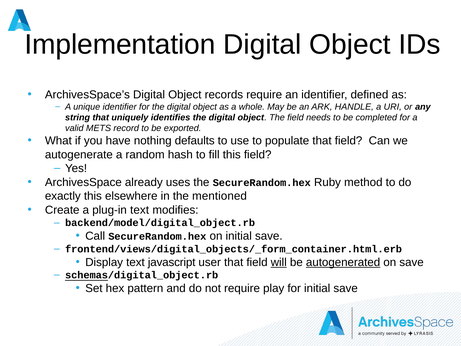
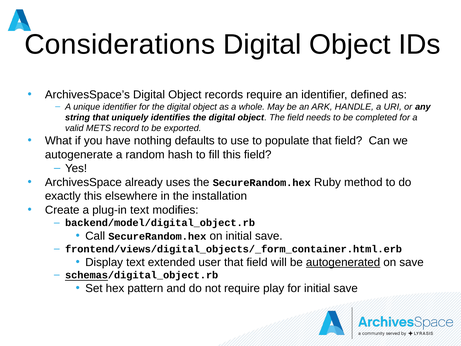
Implementation: Implementation -> Considerations
mentioned: mentioned -> installation
javascript: javascript -> extended
will underline: present -> none
